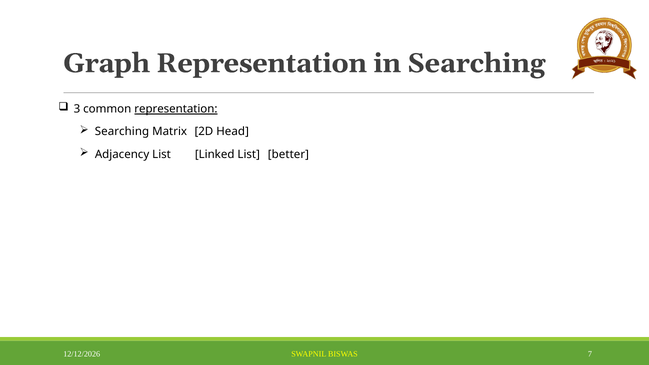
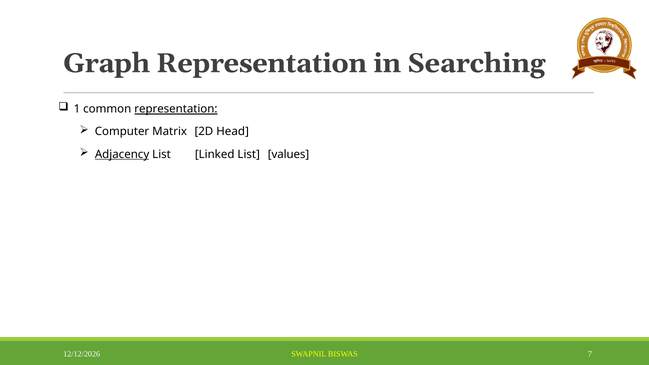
3: 3 -> 1
Searching at (122, 132): Searching -> Computer
Adjacency underline: none -> present
better: better -> values
